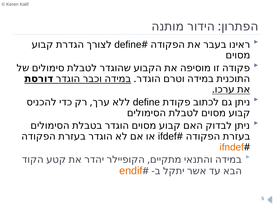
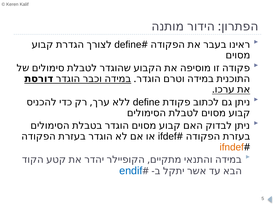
endif colour: orange -> blue
